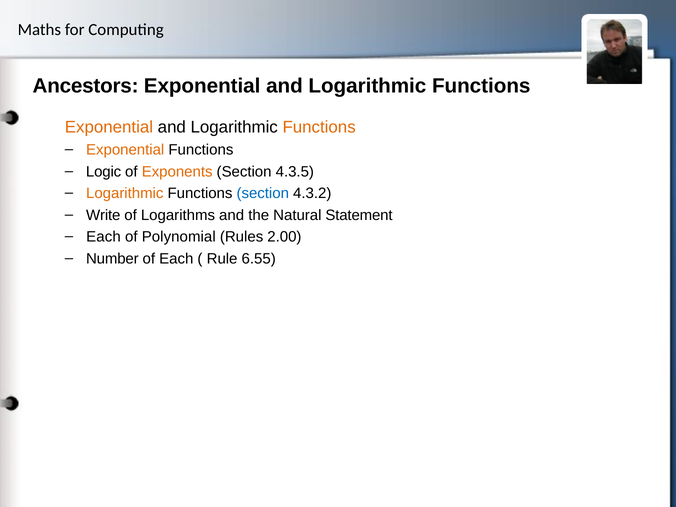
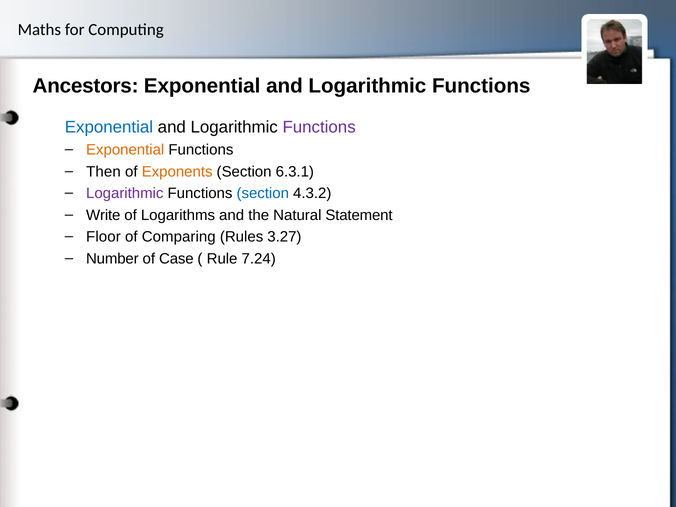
Exponential at (109, 127) colour: orange -> blue
Functions at (319, 127) colour: orange -> purple
Logic: Logic -> Then
4.3.5: 4.3.5 -> 6.3.1
Logarithmic at (125, 193) colour: orange -> purple
Each at (103, 237): Each -> Floor
Polynomial: Polynomial -> Comparing
2.00: 2.00 -> 3.27
of Each: Each -> Case
6.55: 6.55 -> 7.24
